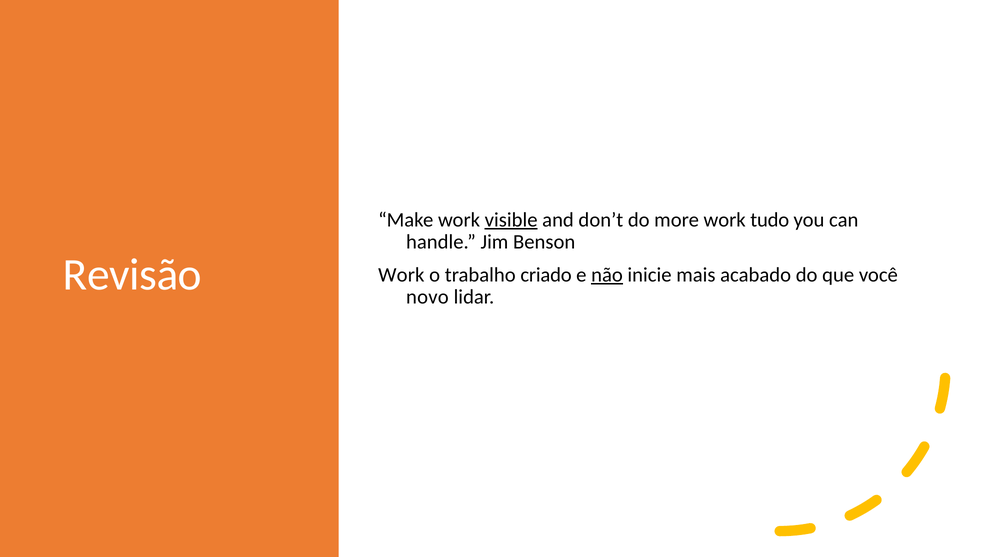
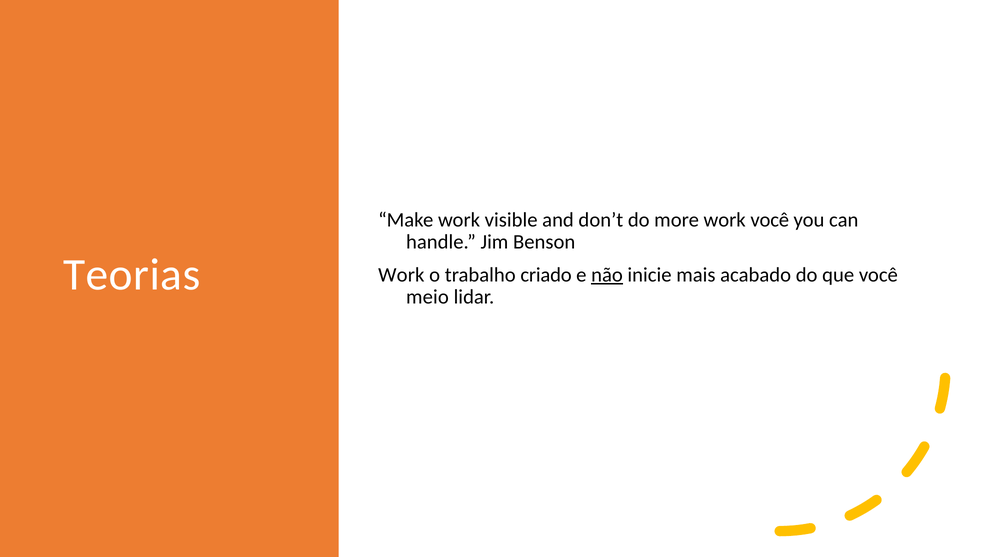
visible underline: present -> none
work tudo: tudo -> você
Revisão: Revisão -> Teorias
novo: novo -> meio
